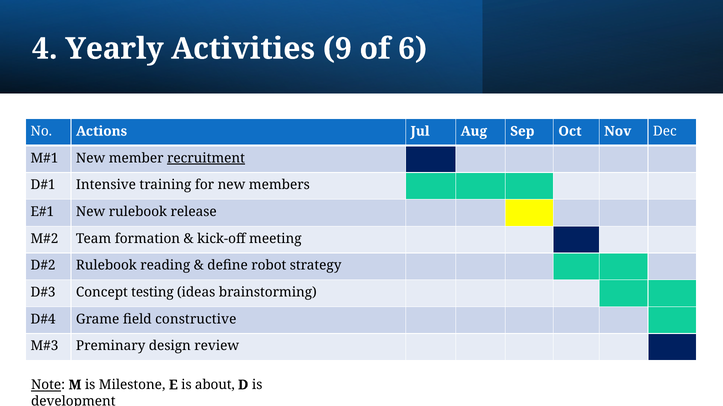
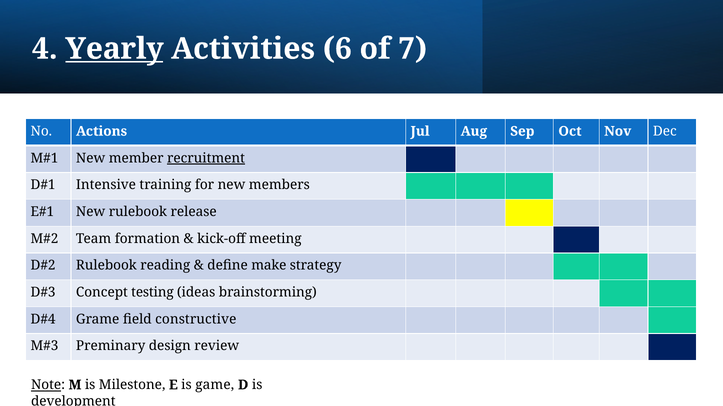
Yearly underline: none -> present
9: 9 -> 6
6: 6 -> 7
robot: robot -> make
about: about -> game
